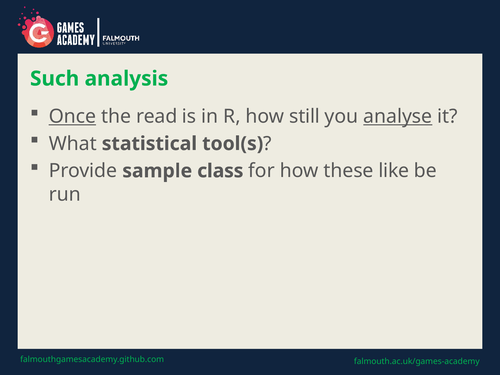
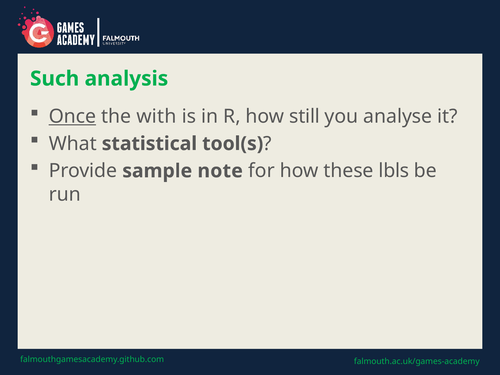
read: read -> with
analyse underline: present -> none
class: class -> note
like: like -> lbls
